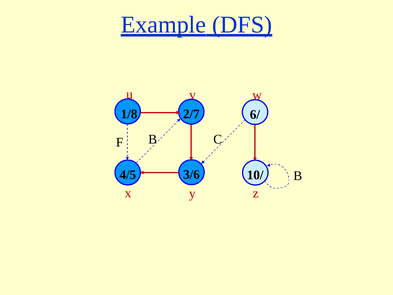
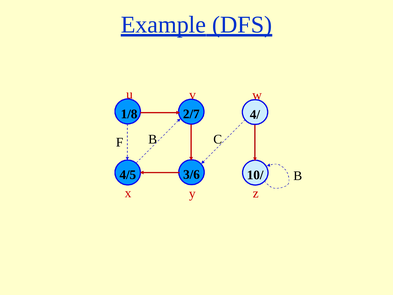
6/: 6/ -> 4/
